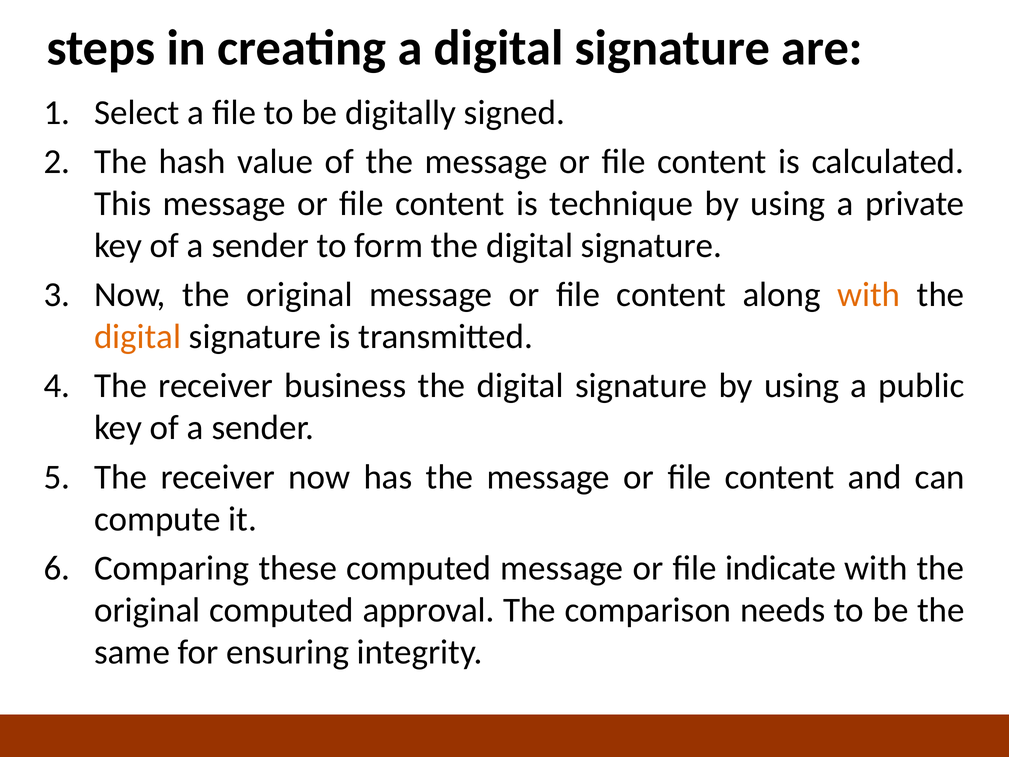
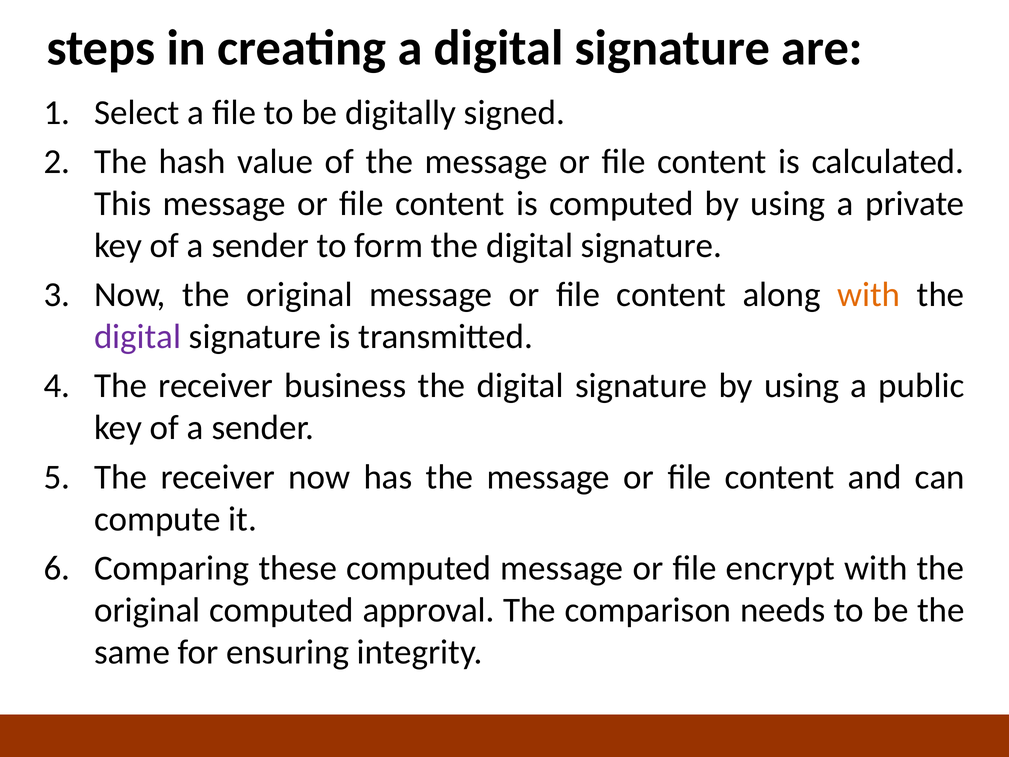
is technique: technique -> computed
digital at (138, 337) colour: orange -> purple
indicate: indicate -> encrypt
